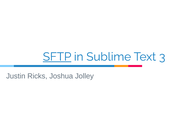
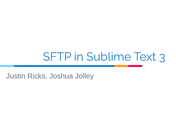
SFTP underline: present -> none
